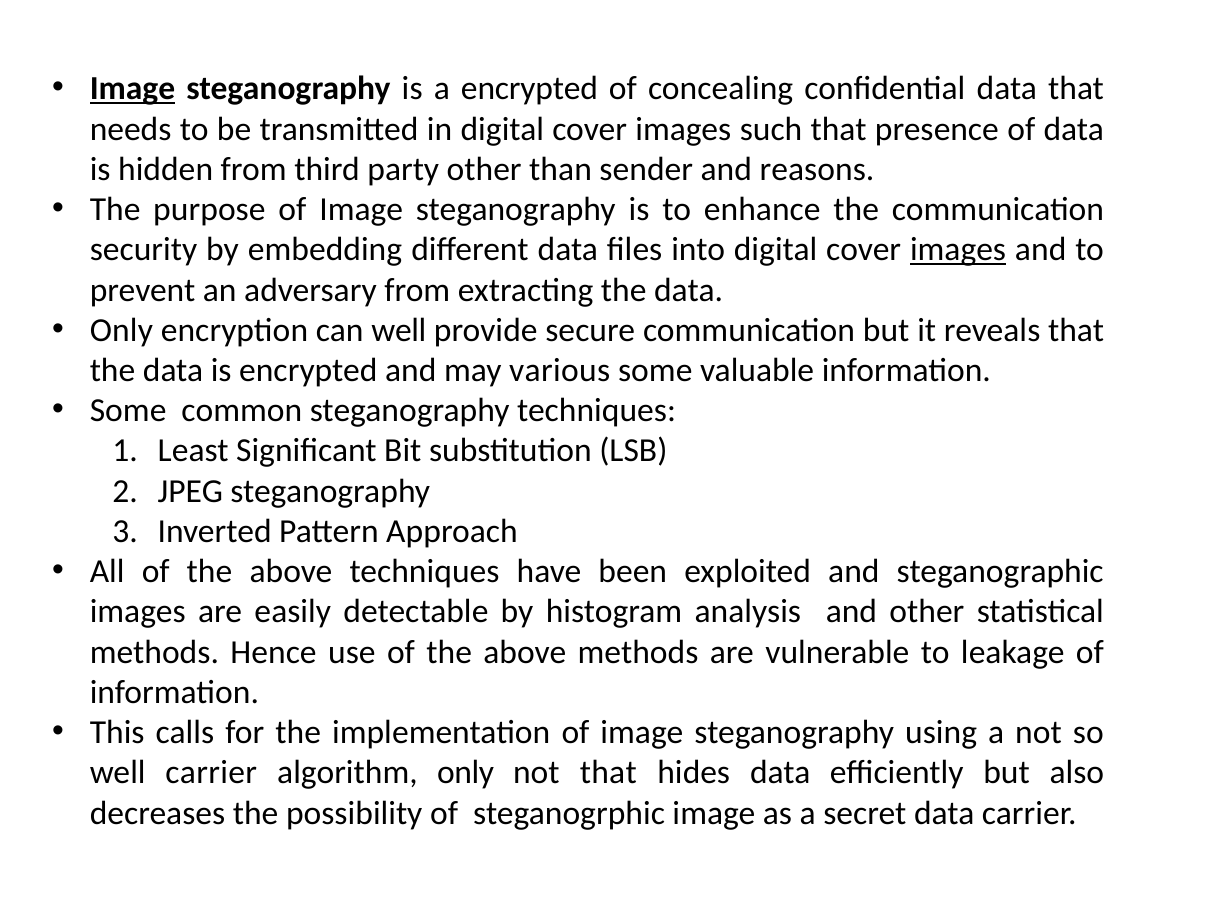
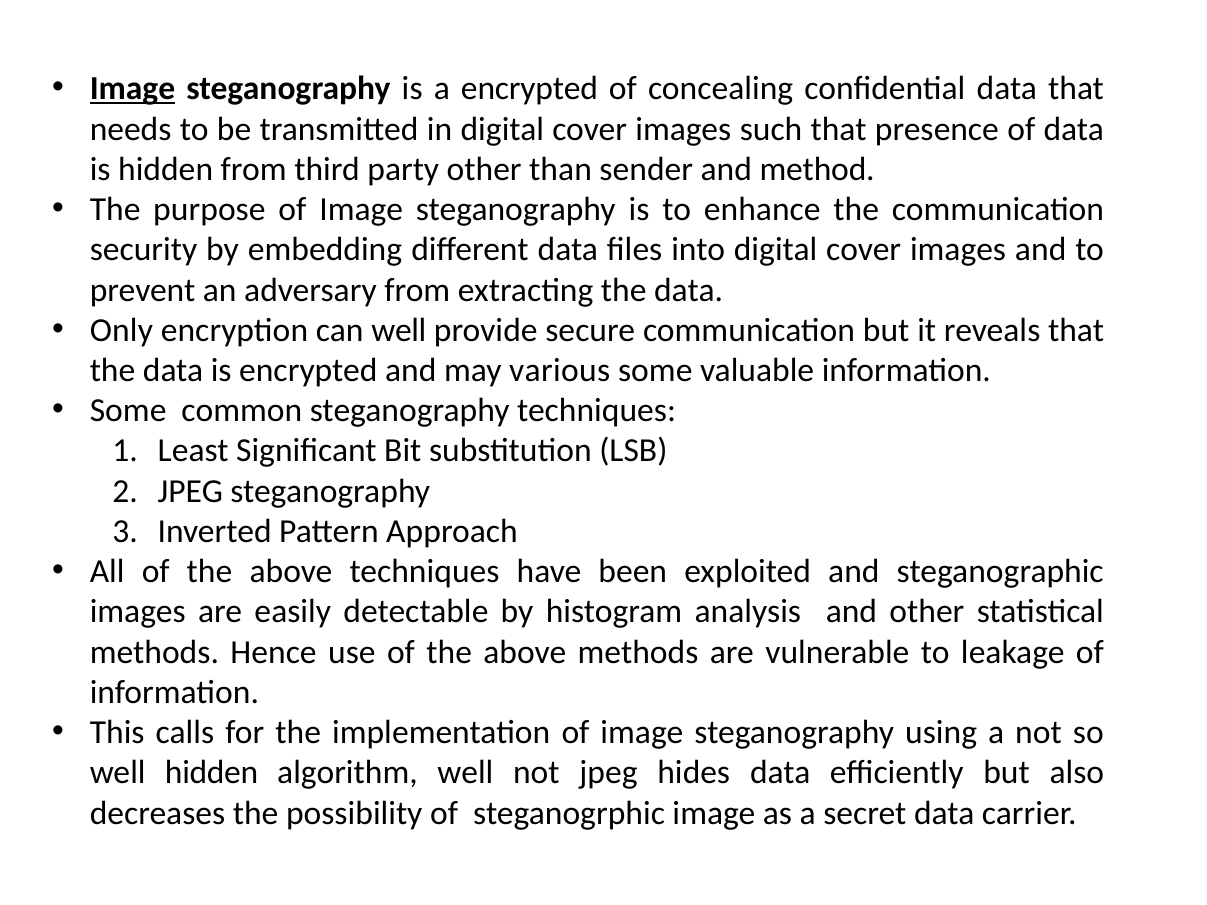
reasons: reasons -> method
images at (958, 250) underline: present -> none
well carrier: carrier -> hidden
algorithm only: only -> well
not that: that -> jpeg
